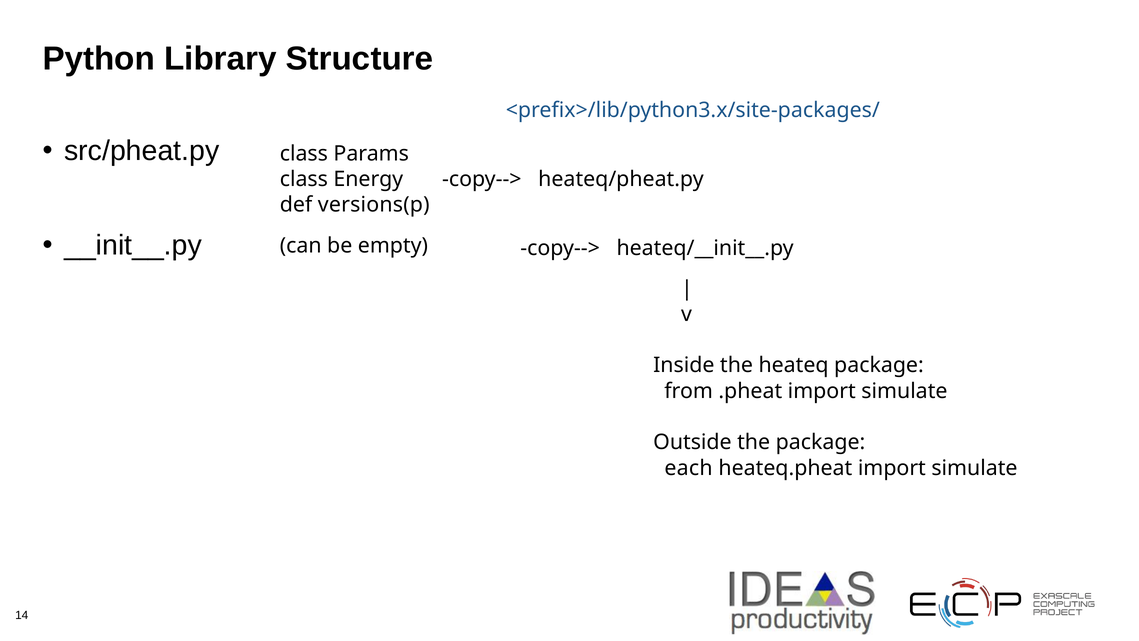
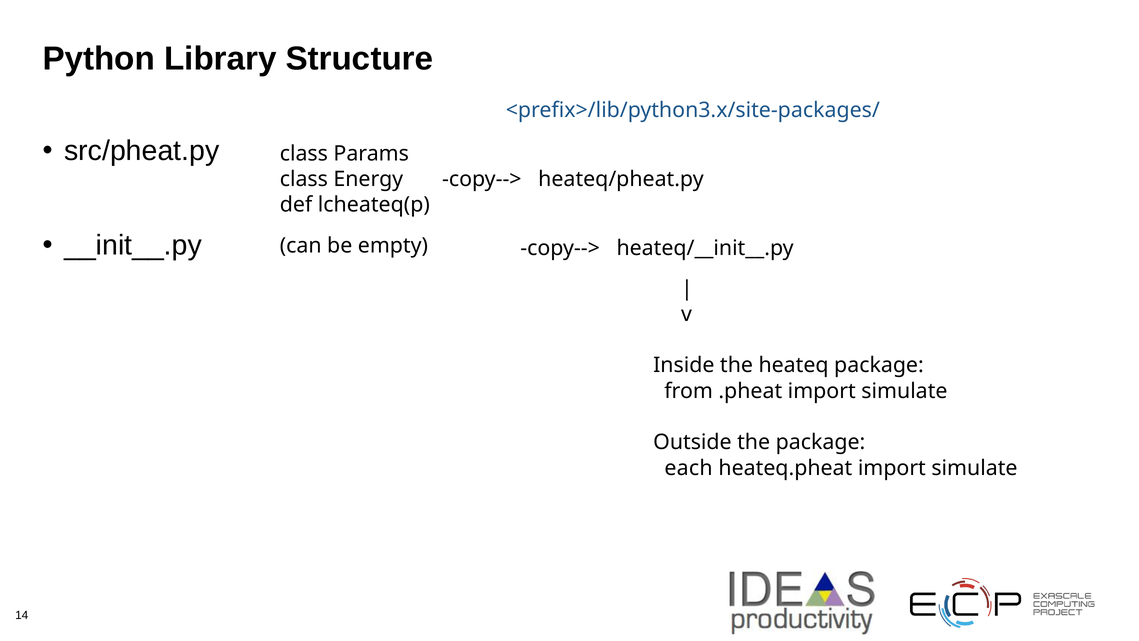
versions(p: versions(p -> lcheateq(p
